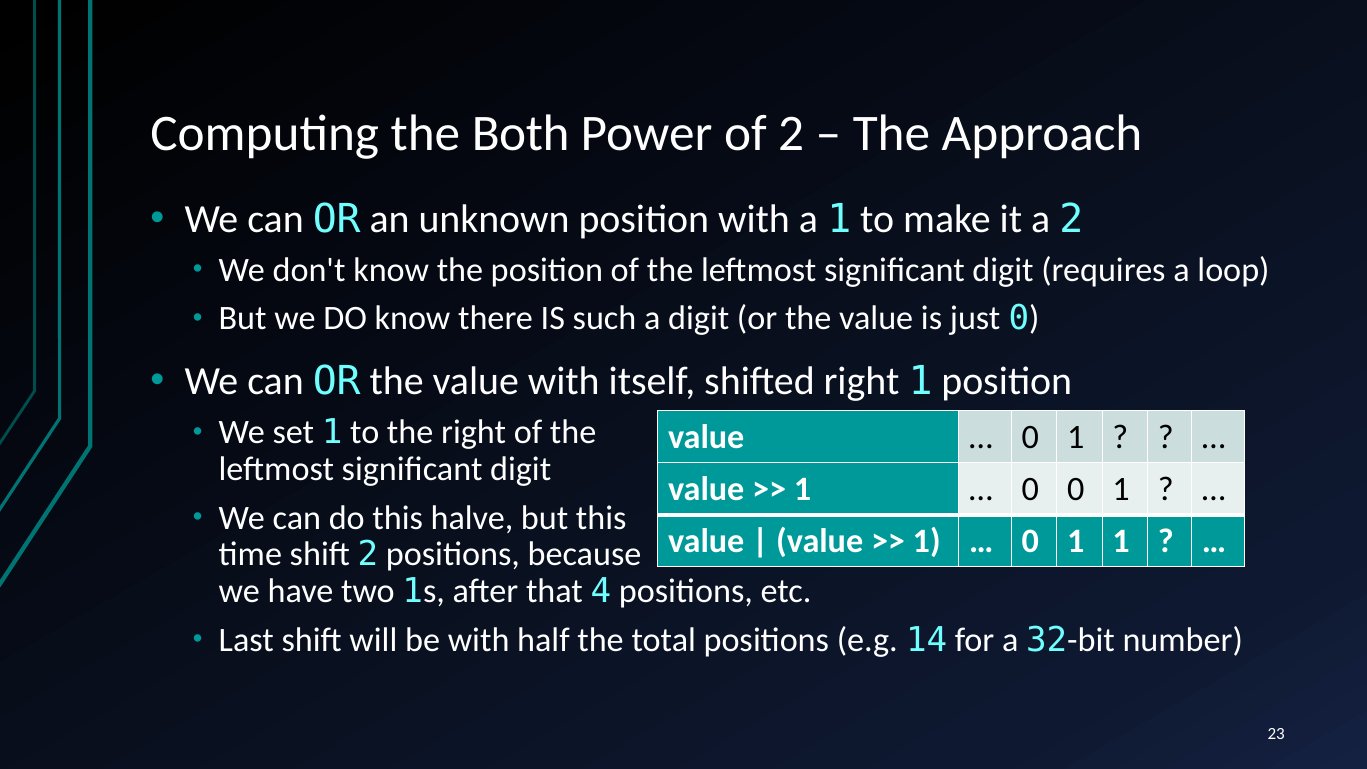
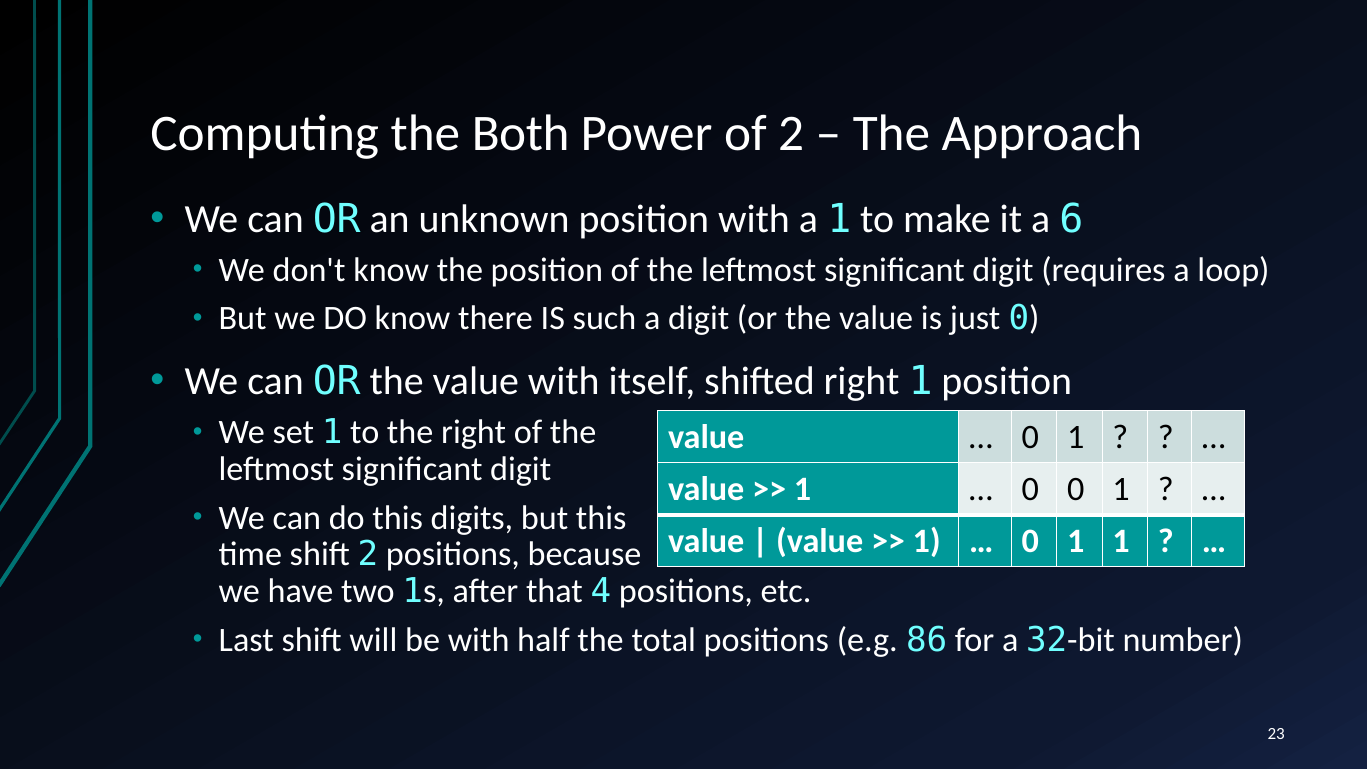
a 2: 2 -> 6
halve: halve -> digits
14: 14 -> 86
